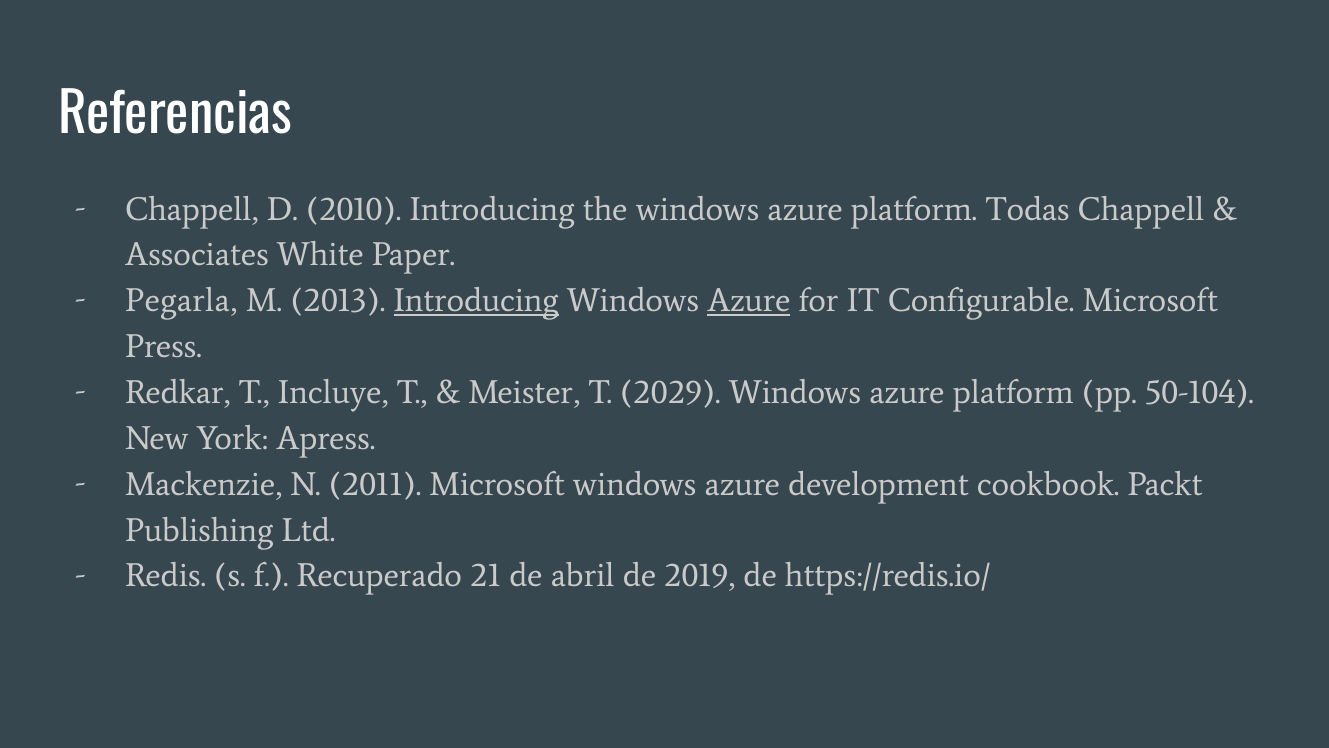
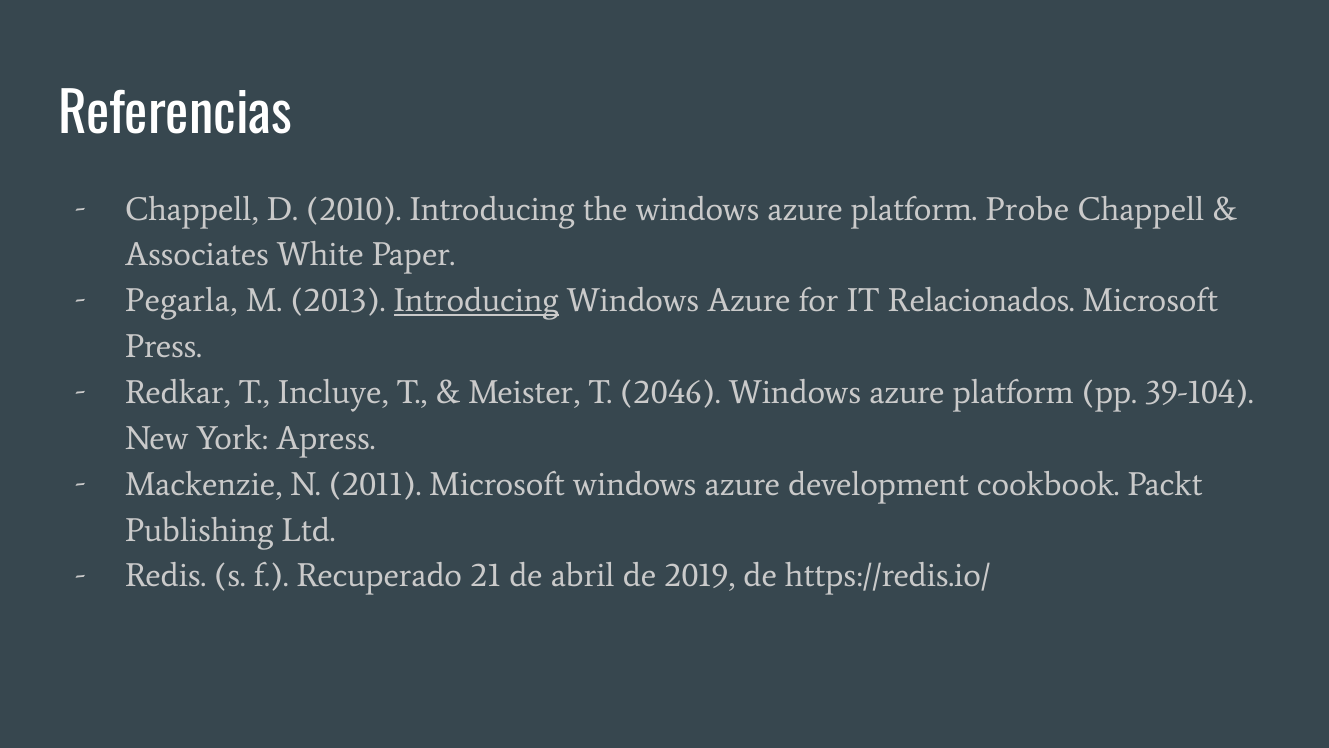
Todas: Todas -> Probe
Azure at (749, 301) underline: present -> none
Configurable: Configurable -> Relacionados
2029: 2029 -> 2046
50-104: 50-104 -> 39-104
